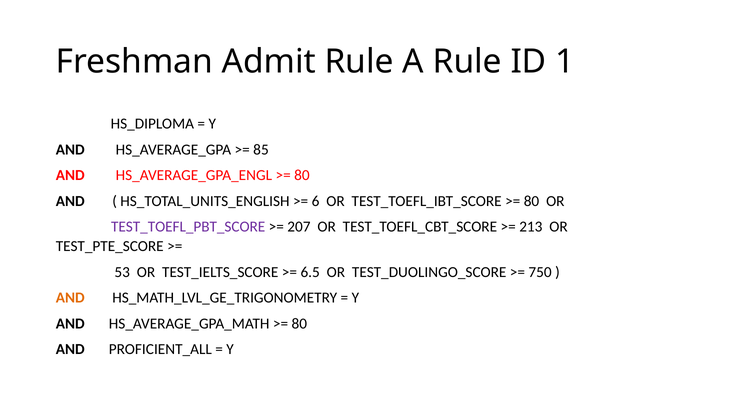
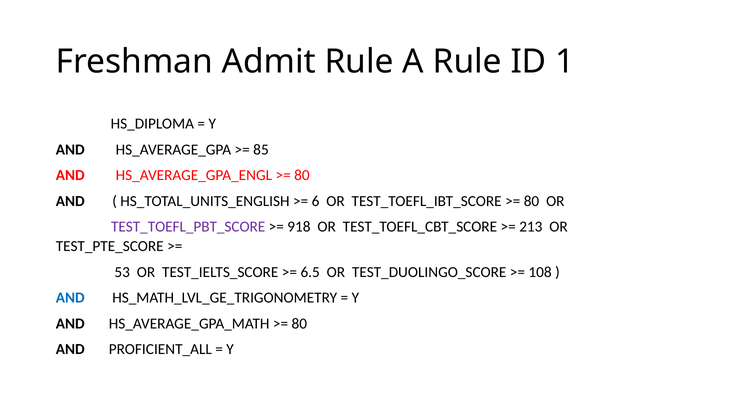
207: 207 -> 918
750: 750 -> 108
AND at (70, 298) colour: orange -> blue
